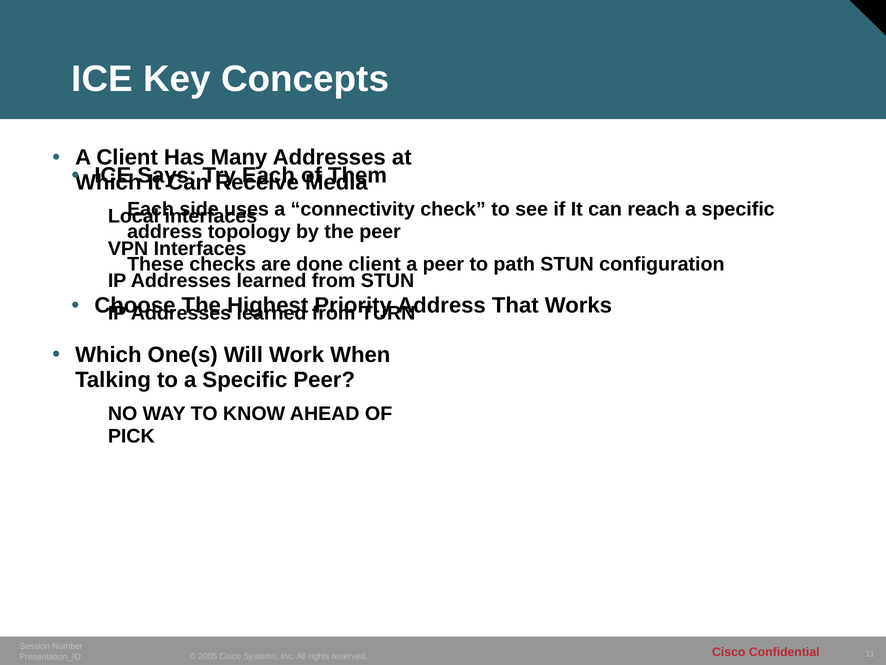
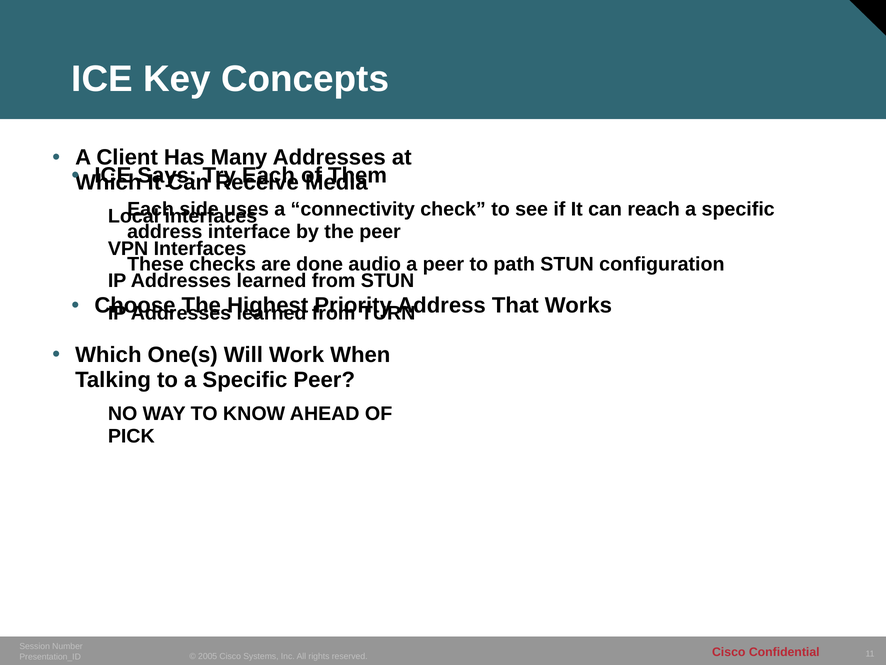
topology: topology -> interface
done client: client -> audio
